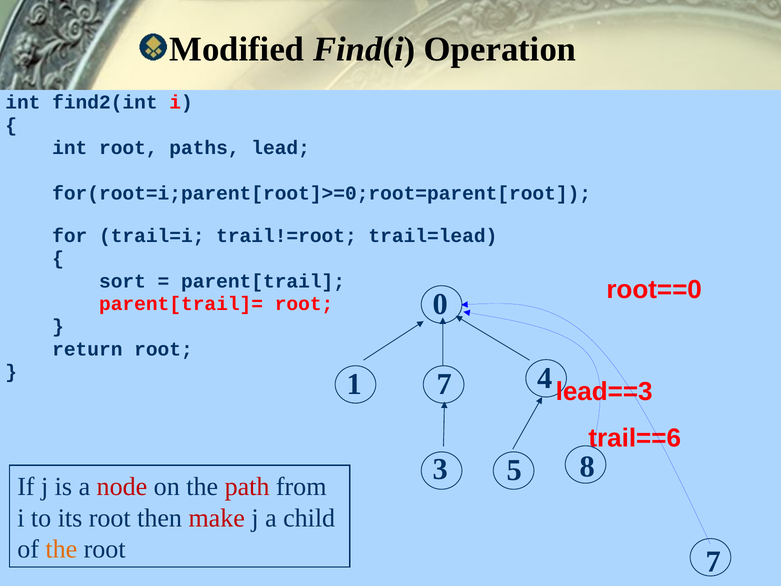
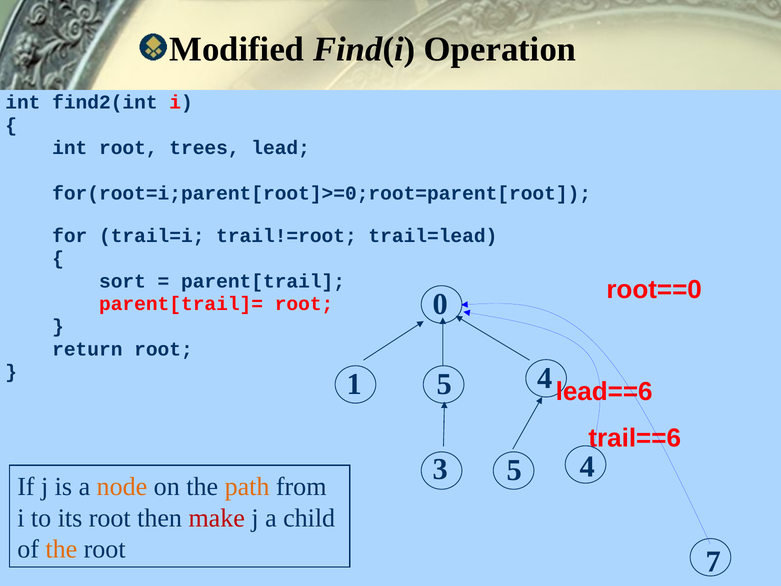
paths: paths -> trees
1 7: 7 -> 5
lead==3: lead==3 -> lead==6
3 5 8: 8 -> 4
node colour: red -> orange
path colour: red -> orange
